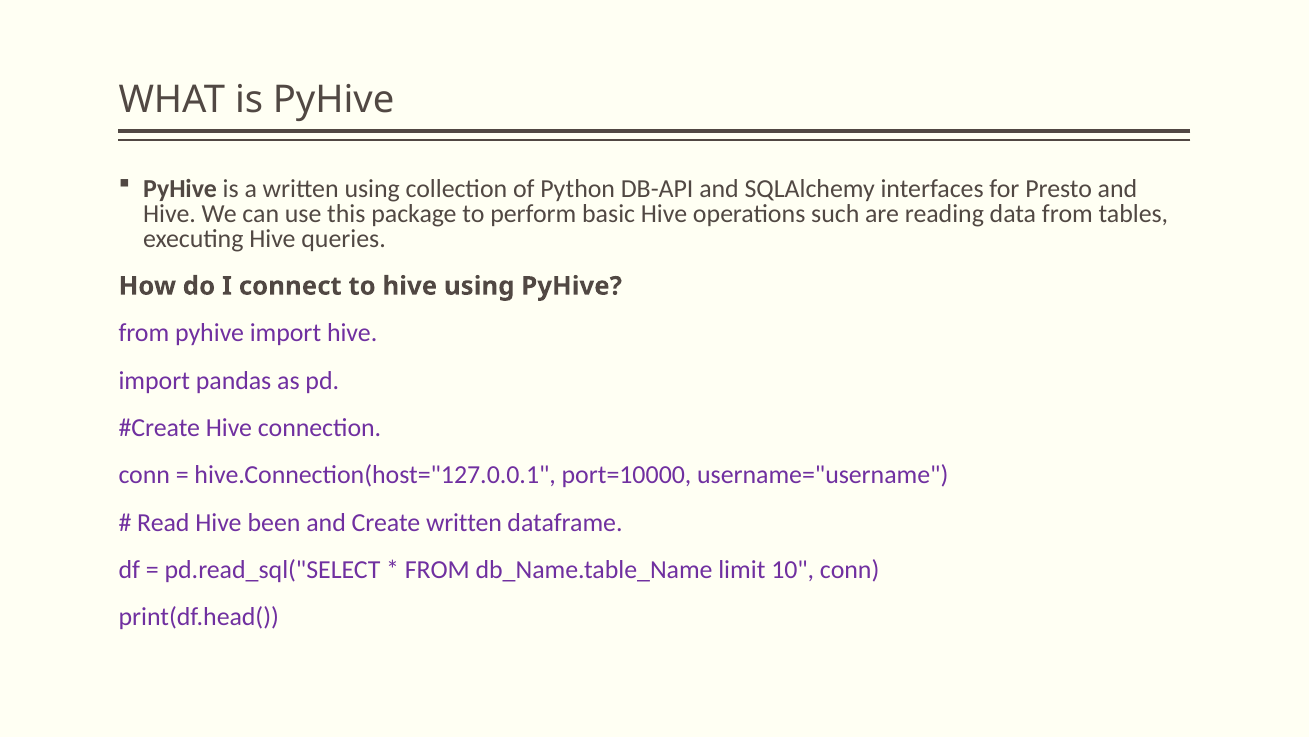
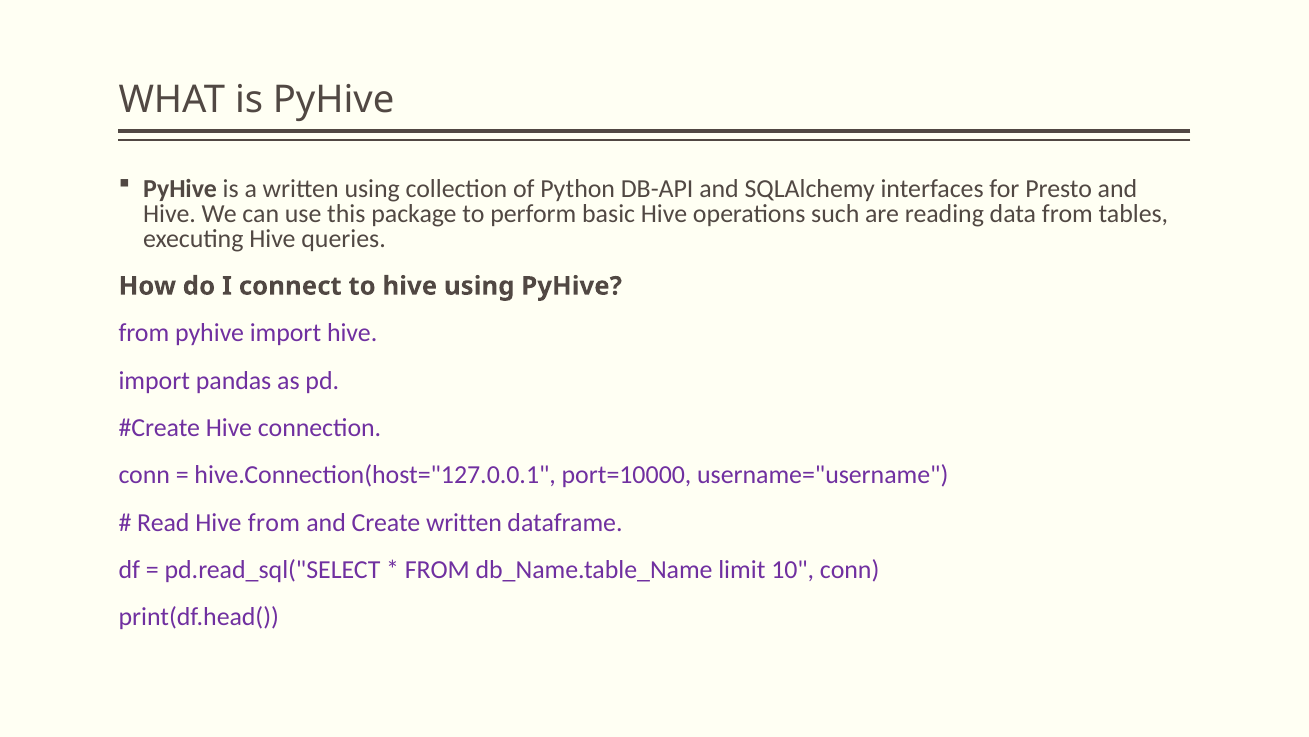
Hive been: been -> from
